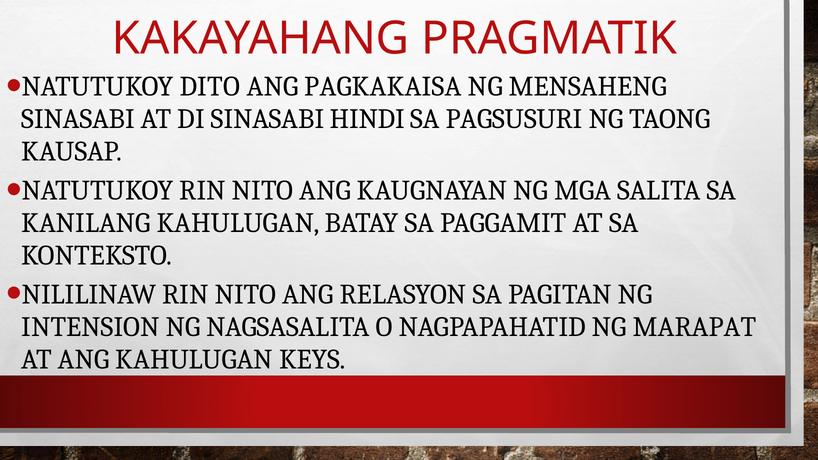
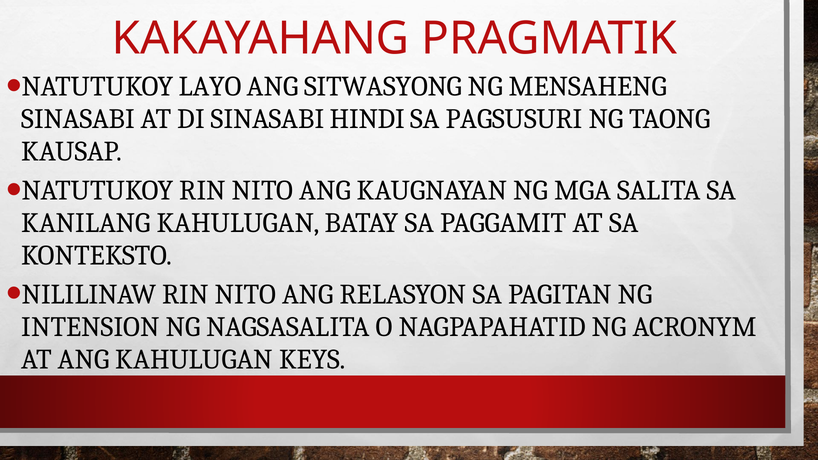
DITO: DITO -> LAYO
PAGKAKAISA: PAGKAKAISA -> SITWASYONG
MARAPAT: MARAPAT -> ACRONYM
